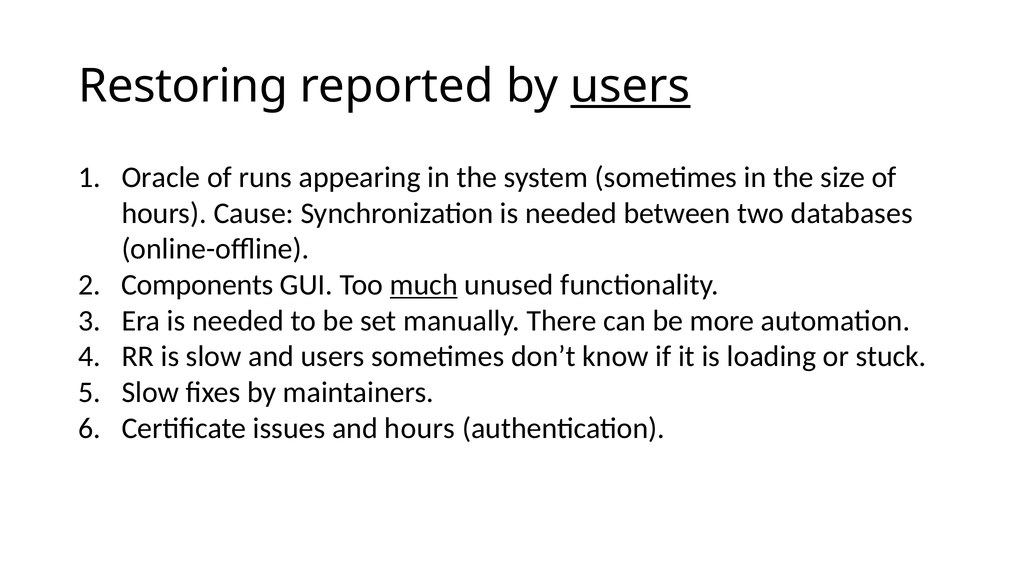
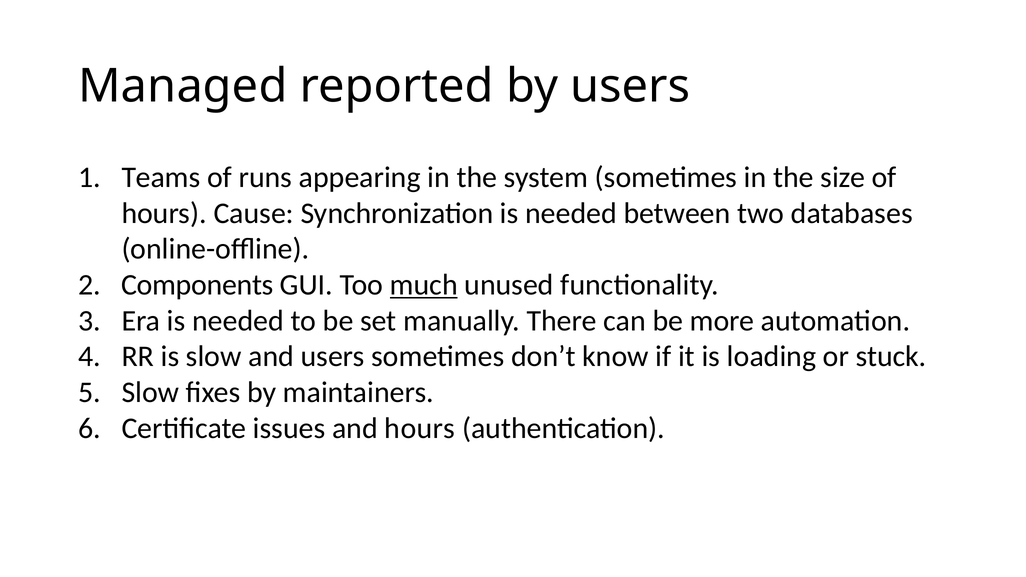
Restoring: Restoring -> Managed
users at (630, 86) underline: present -> none
Oracle: Oracle -> Teams
